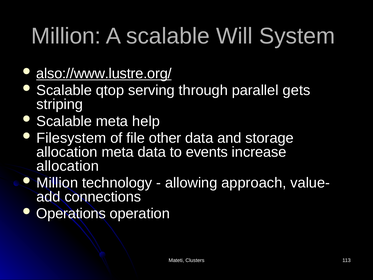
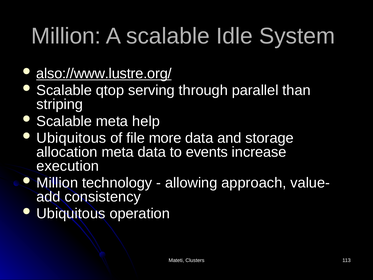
Will: Will -> Idle
gets: gets -> than
Filesystem at (71, 138): Filesystem -> Ubiquitous
other: other -> more
allocation at (68, 166): allocation -> execution
connections: connections -> consistency
Operations at (71, 213): Operations -> Ubiquitous
